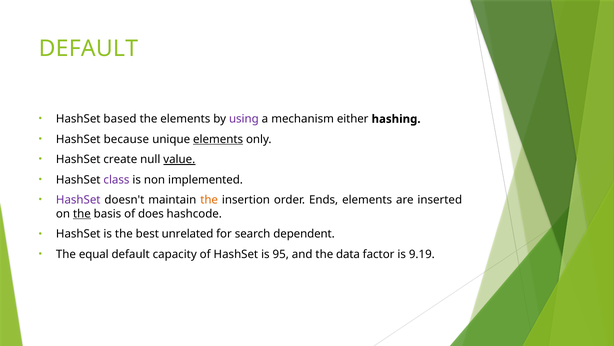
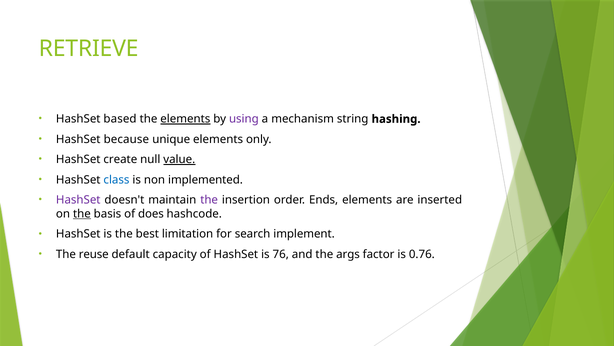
DEFAULT at (88, 48): DEFAULT -> RETRIEVE
elements at (185, 119) underline: none -> present
either: either -> string
elements at (218, 139) underline: present -> none
class colour: purple -> blue
the at (209, 200) colour: orange -> purple
unrelated: unrelated -> limitation
dependent: dependent -> implement
equal: equal -> reuse
95: 95 -> 76
data: data -> args
9.19: 9.19 -> 0.76
